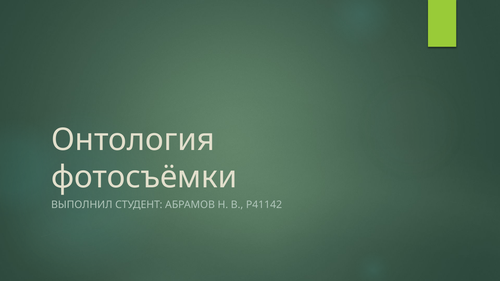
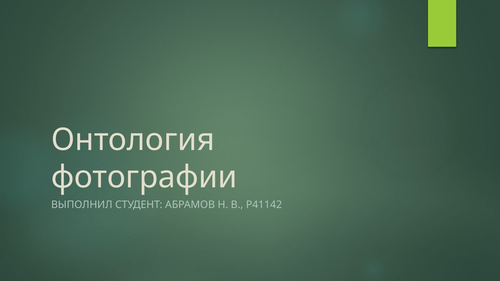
фотосъёмки: фотосъёмки -> фотографии
